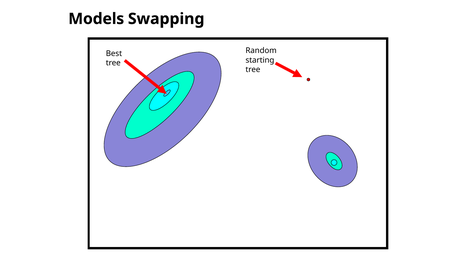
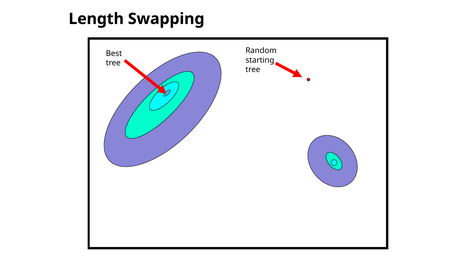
Models: Models -> Length
